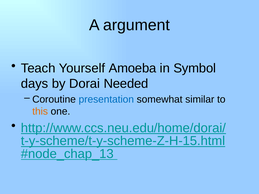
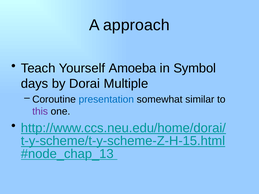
argument: argument -> approach
Needed: Needed -> Multiple
this colour: orange -> purple
